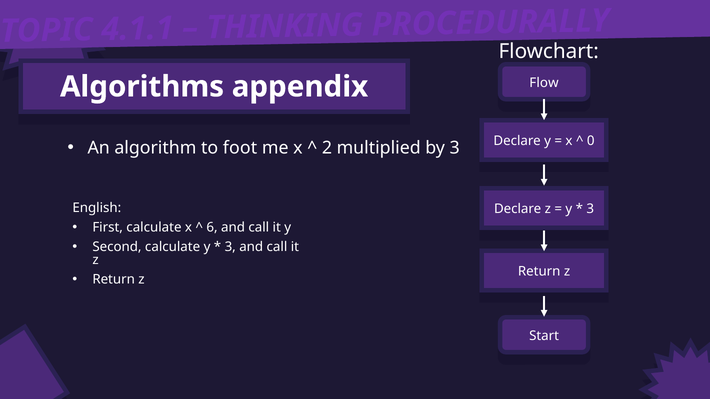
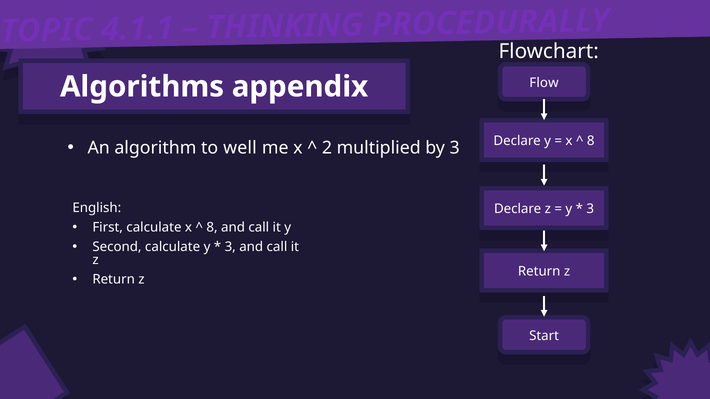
0 at (591, 141): 0 -> 8
foot: foot -> well
6 at (212, 228): 6 -> 8
